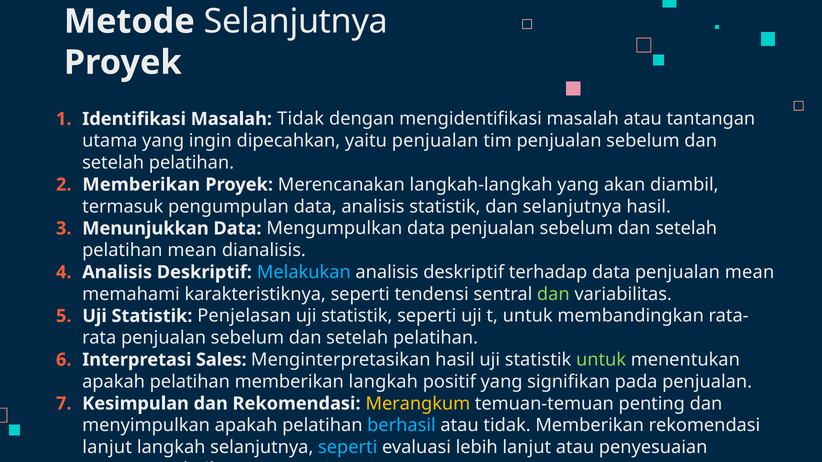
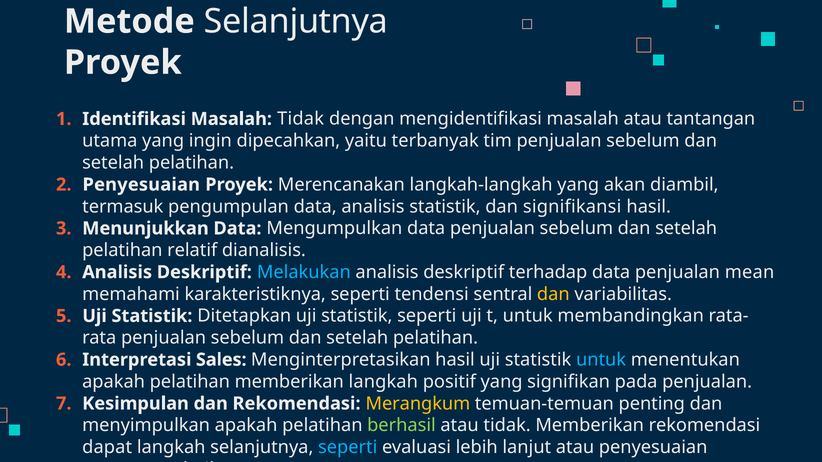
yaitu penjualan: penjualan -> terbanyak
Memberikan at (141, 185): Memberikan -> Penyesuaian
dan selanjutnya: selanjutnya -> signifikansi
pelatihan mean: mean -> relatif
dan at (553, 294) colour: light green -> yellow
Penjelasan: Penjelasan -> Ditetapkan
untuk at (601, 360) colour: light green -> light blue
berhasil colour: light blue -> light green
lanjut at (107, 448): lanjut -> dapat
